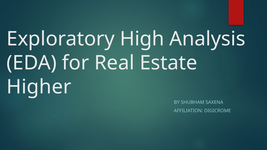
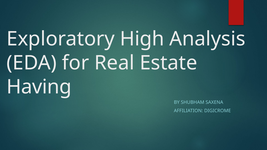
Higher: Higher -> Having
